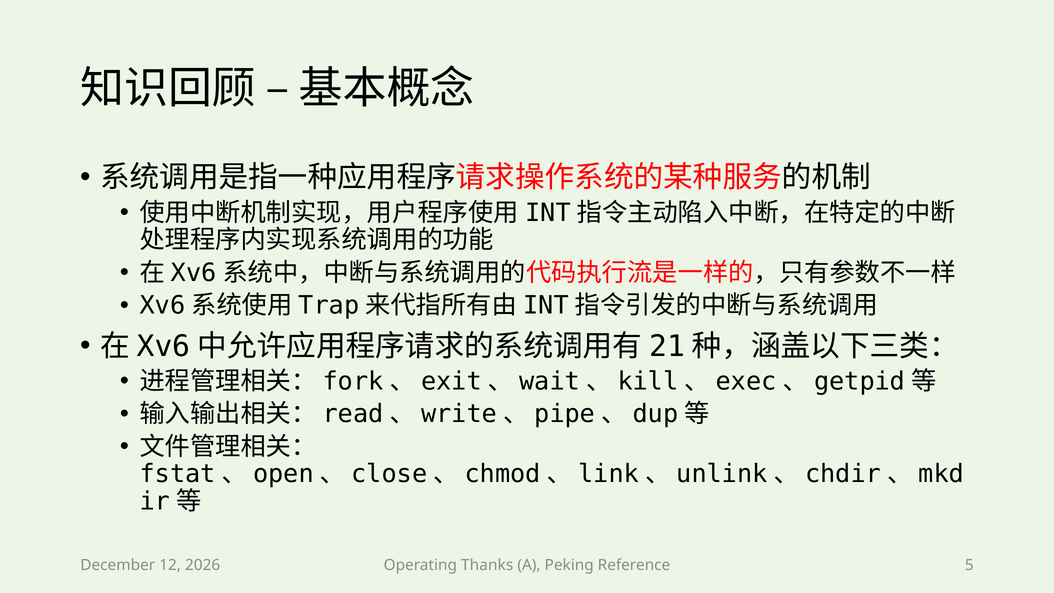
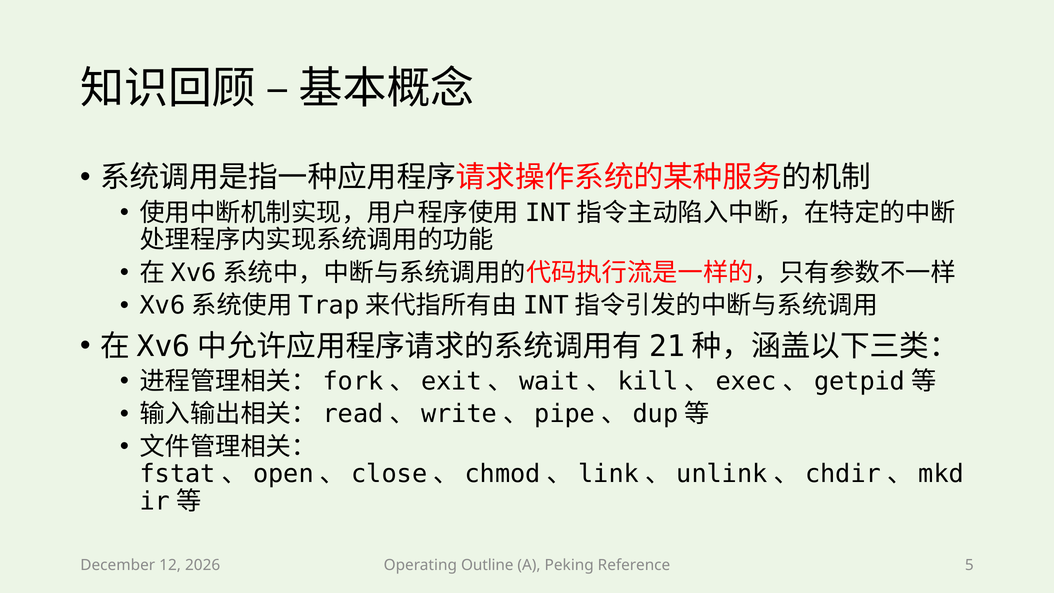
Thanks: Thanks -> Outline
